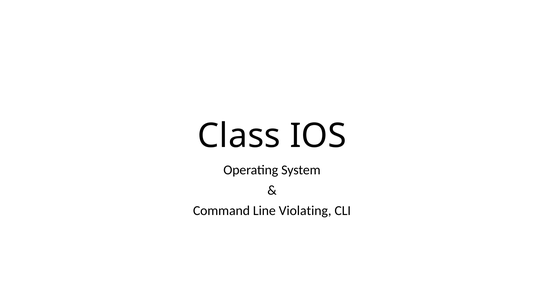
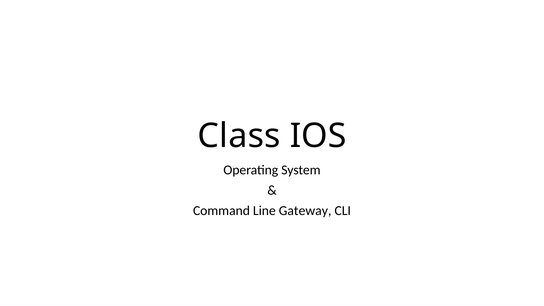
Violating: Violating -> Gateway
